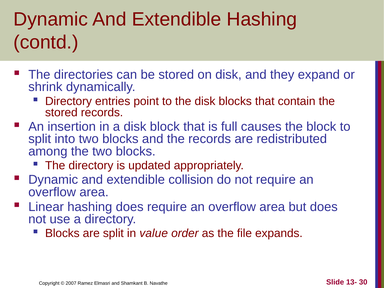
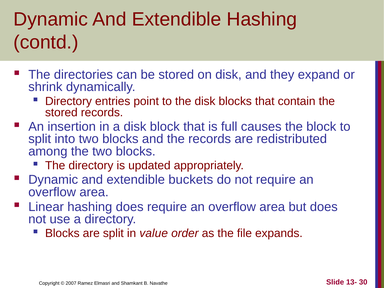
collision: collision -> buckets
